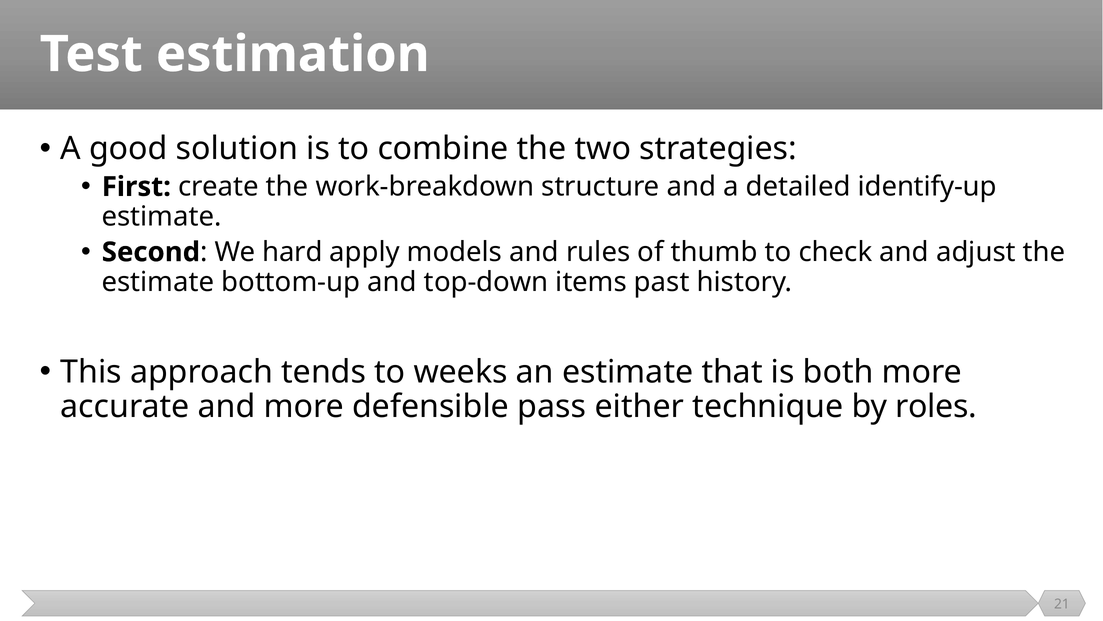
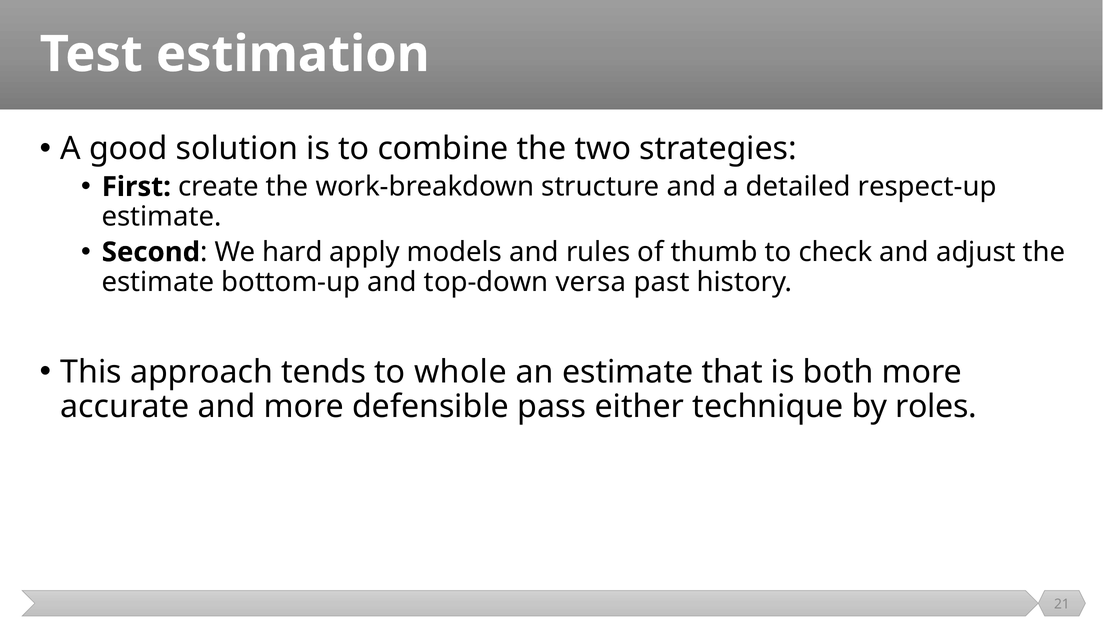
identify-up: identify-up -> respect-up
items: items -> versa
weeks: weeks -> whole
